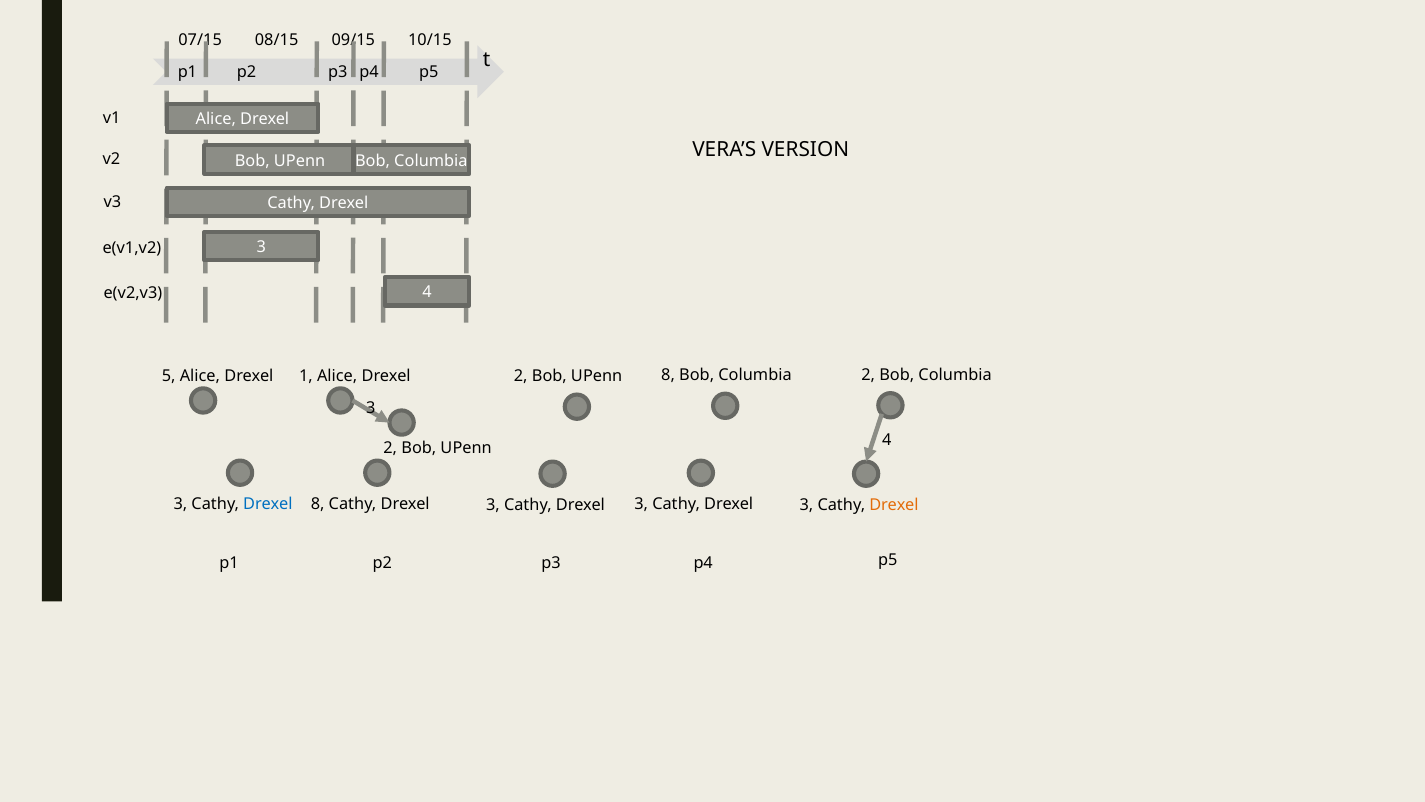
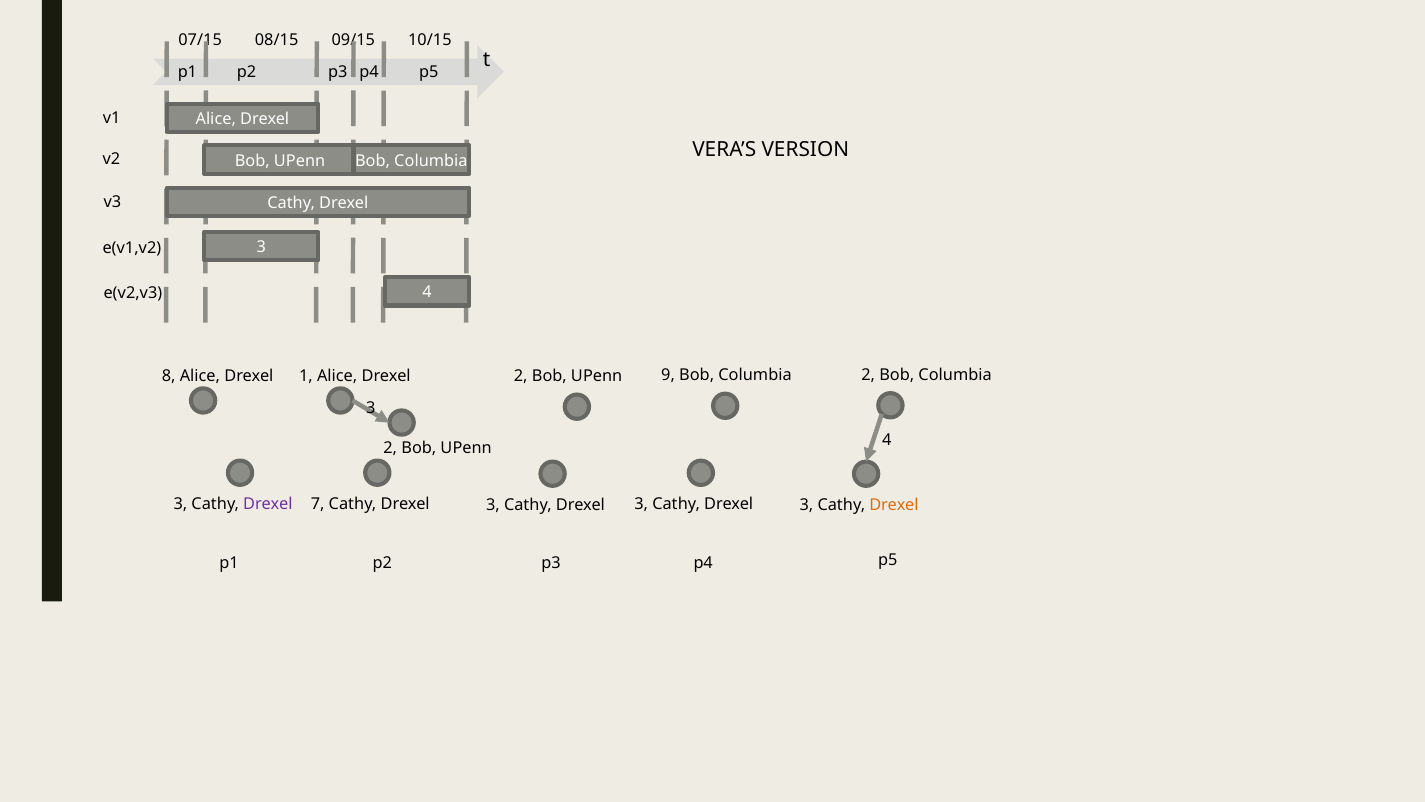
8 at (668, 375): 8 -> 9
5: 5 -> 8
Drexel at (268, 504) colour: blue -> purple
8 at (318, 504): 8 -> 7
